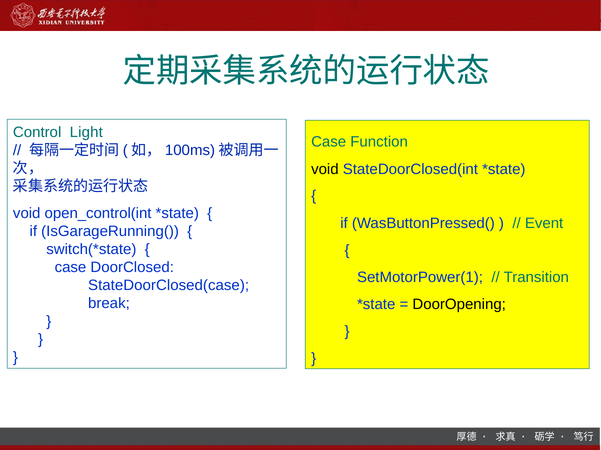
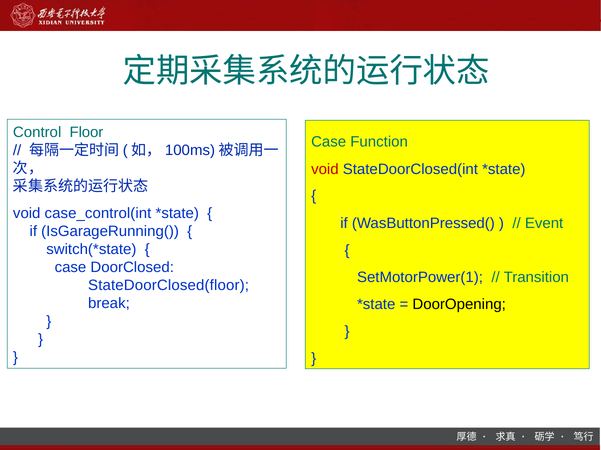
Light: Light -> Floor
void at (325, 169) colour: black -> red
open_control(int: open_control(int -> case_control(int
StateDoorClosed(case: StateDoorClosed(case -> StateDoorClosed(floor
